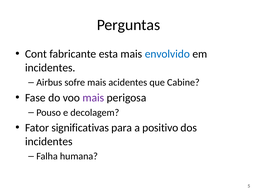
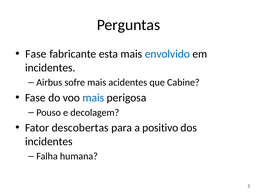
Cont at (36, 54): Cont -> Fase
mais at (93, 98) colour: purple -> blue
significativas: significativas -> descobertas
